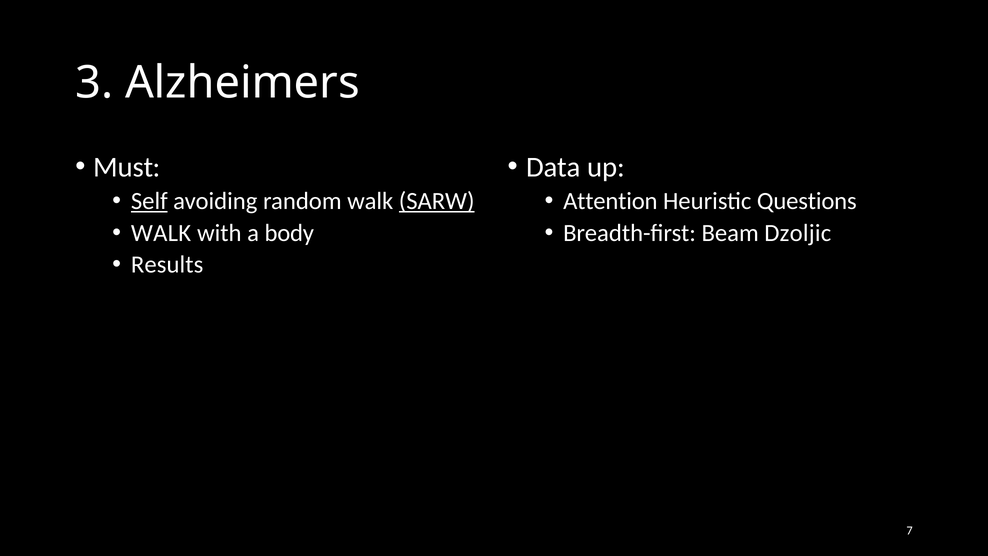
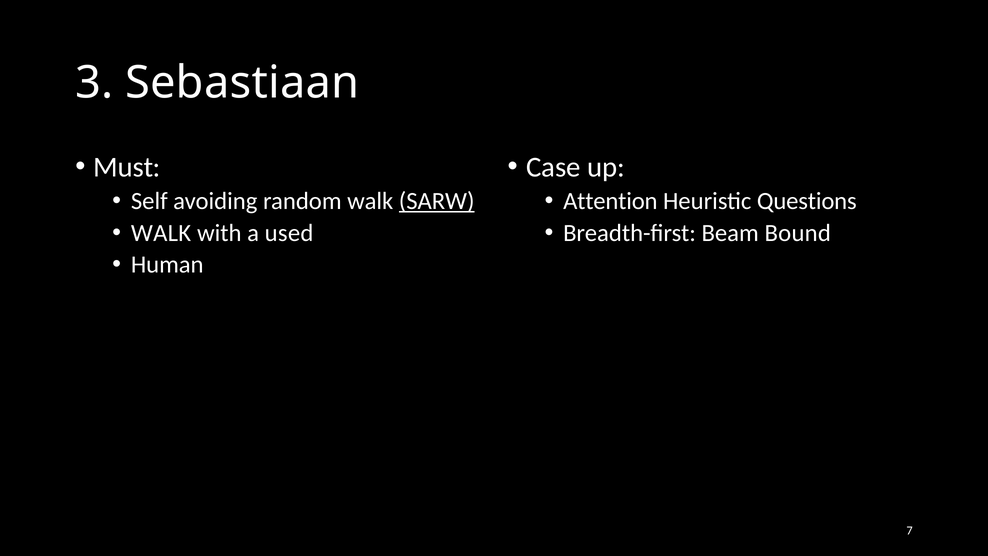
Alzheimers: Alzheimers -> Sebastiaan
Data: Data -> Case
Self underline: present -> none
body: body -> used
Dzoljic: Dzoljic -> Bound
Results: Results -> Human
